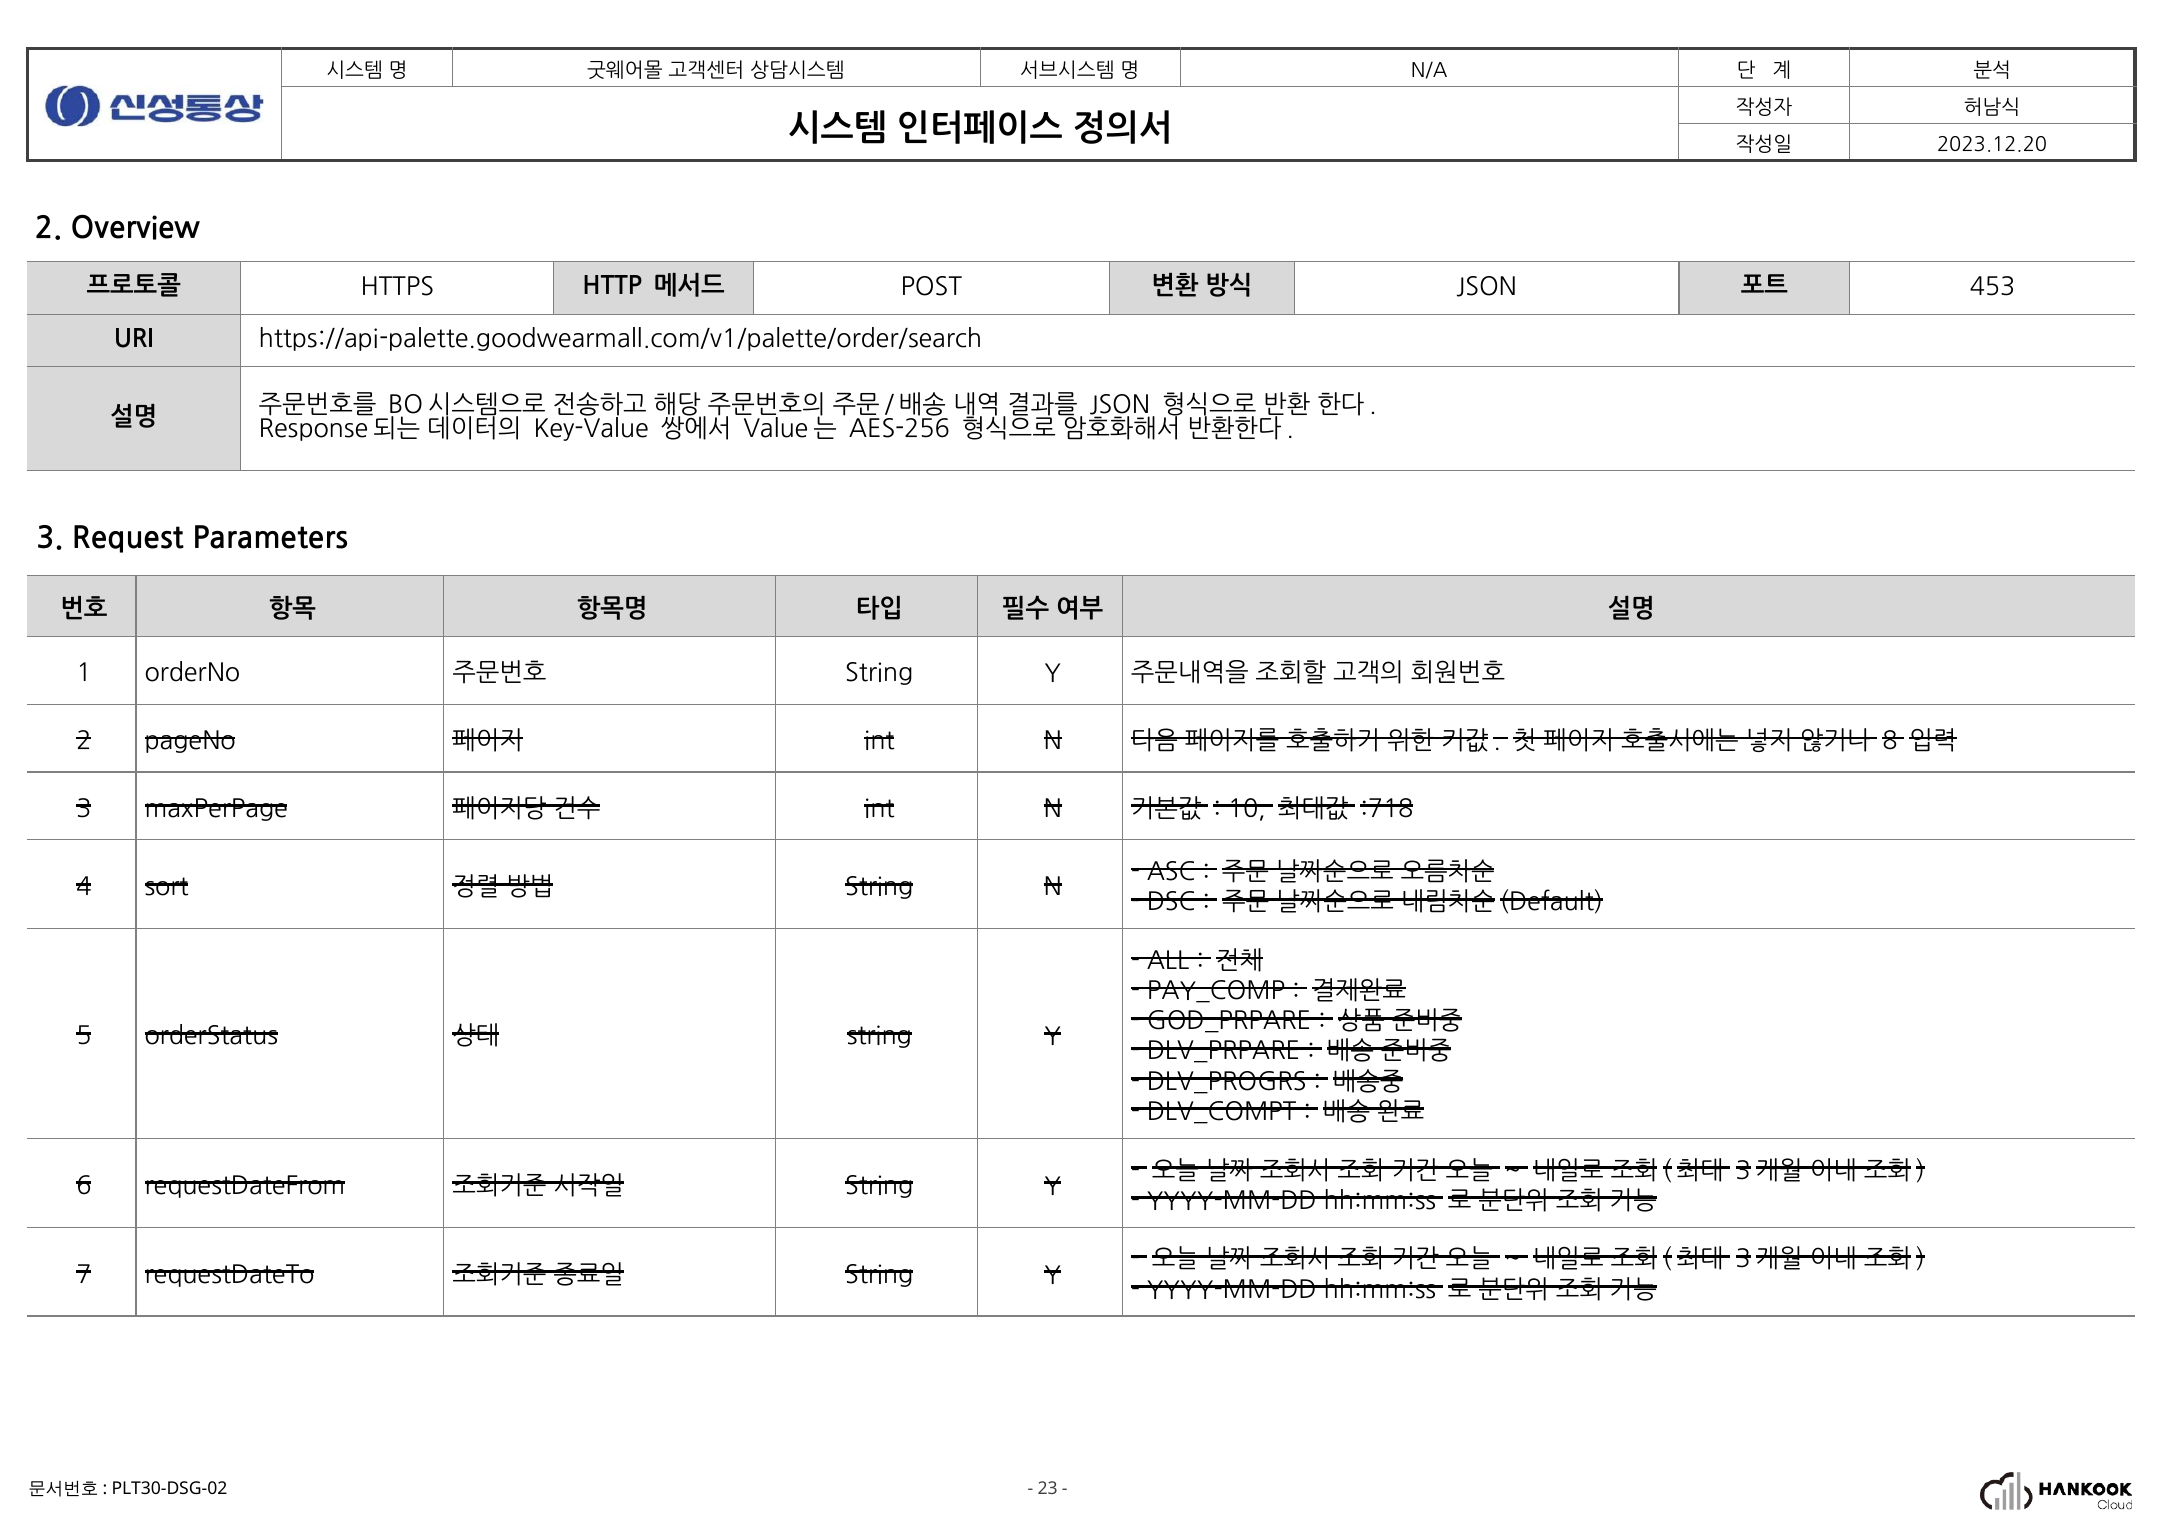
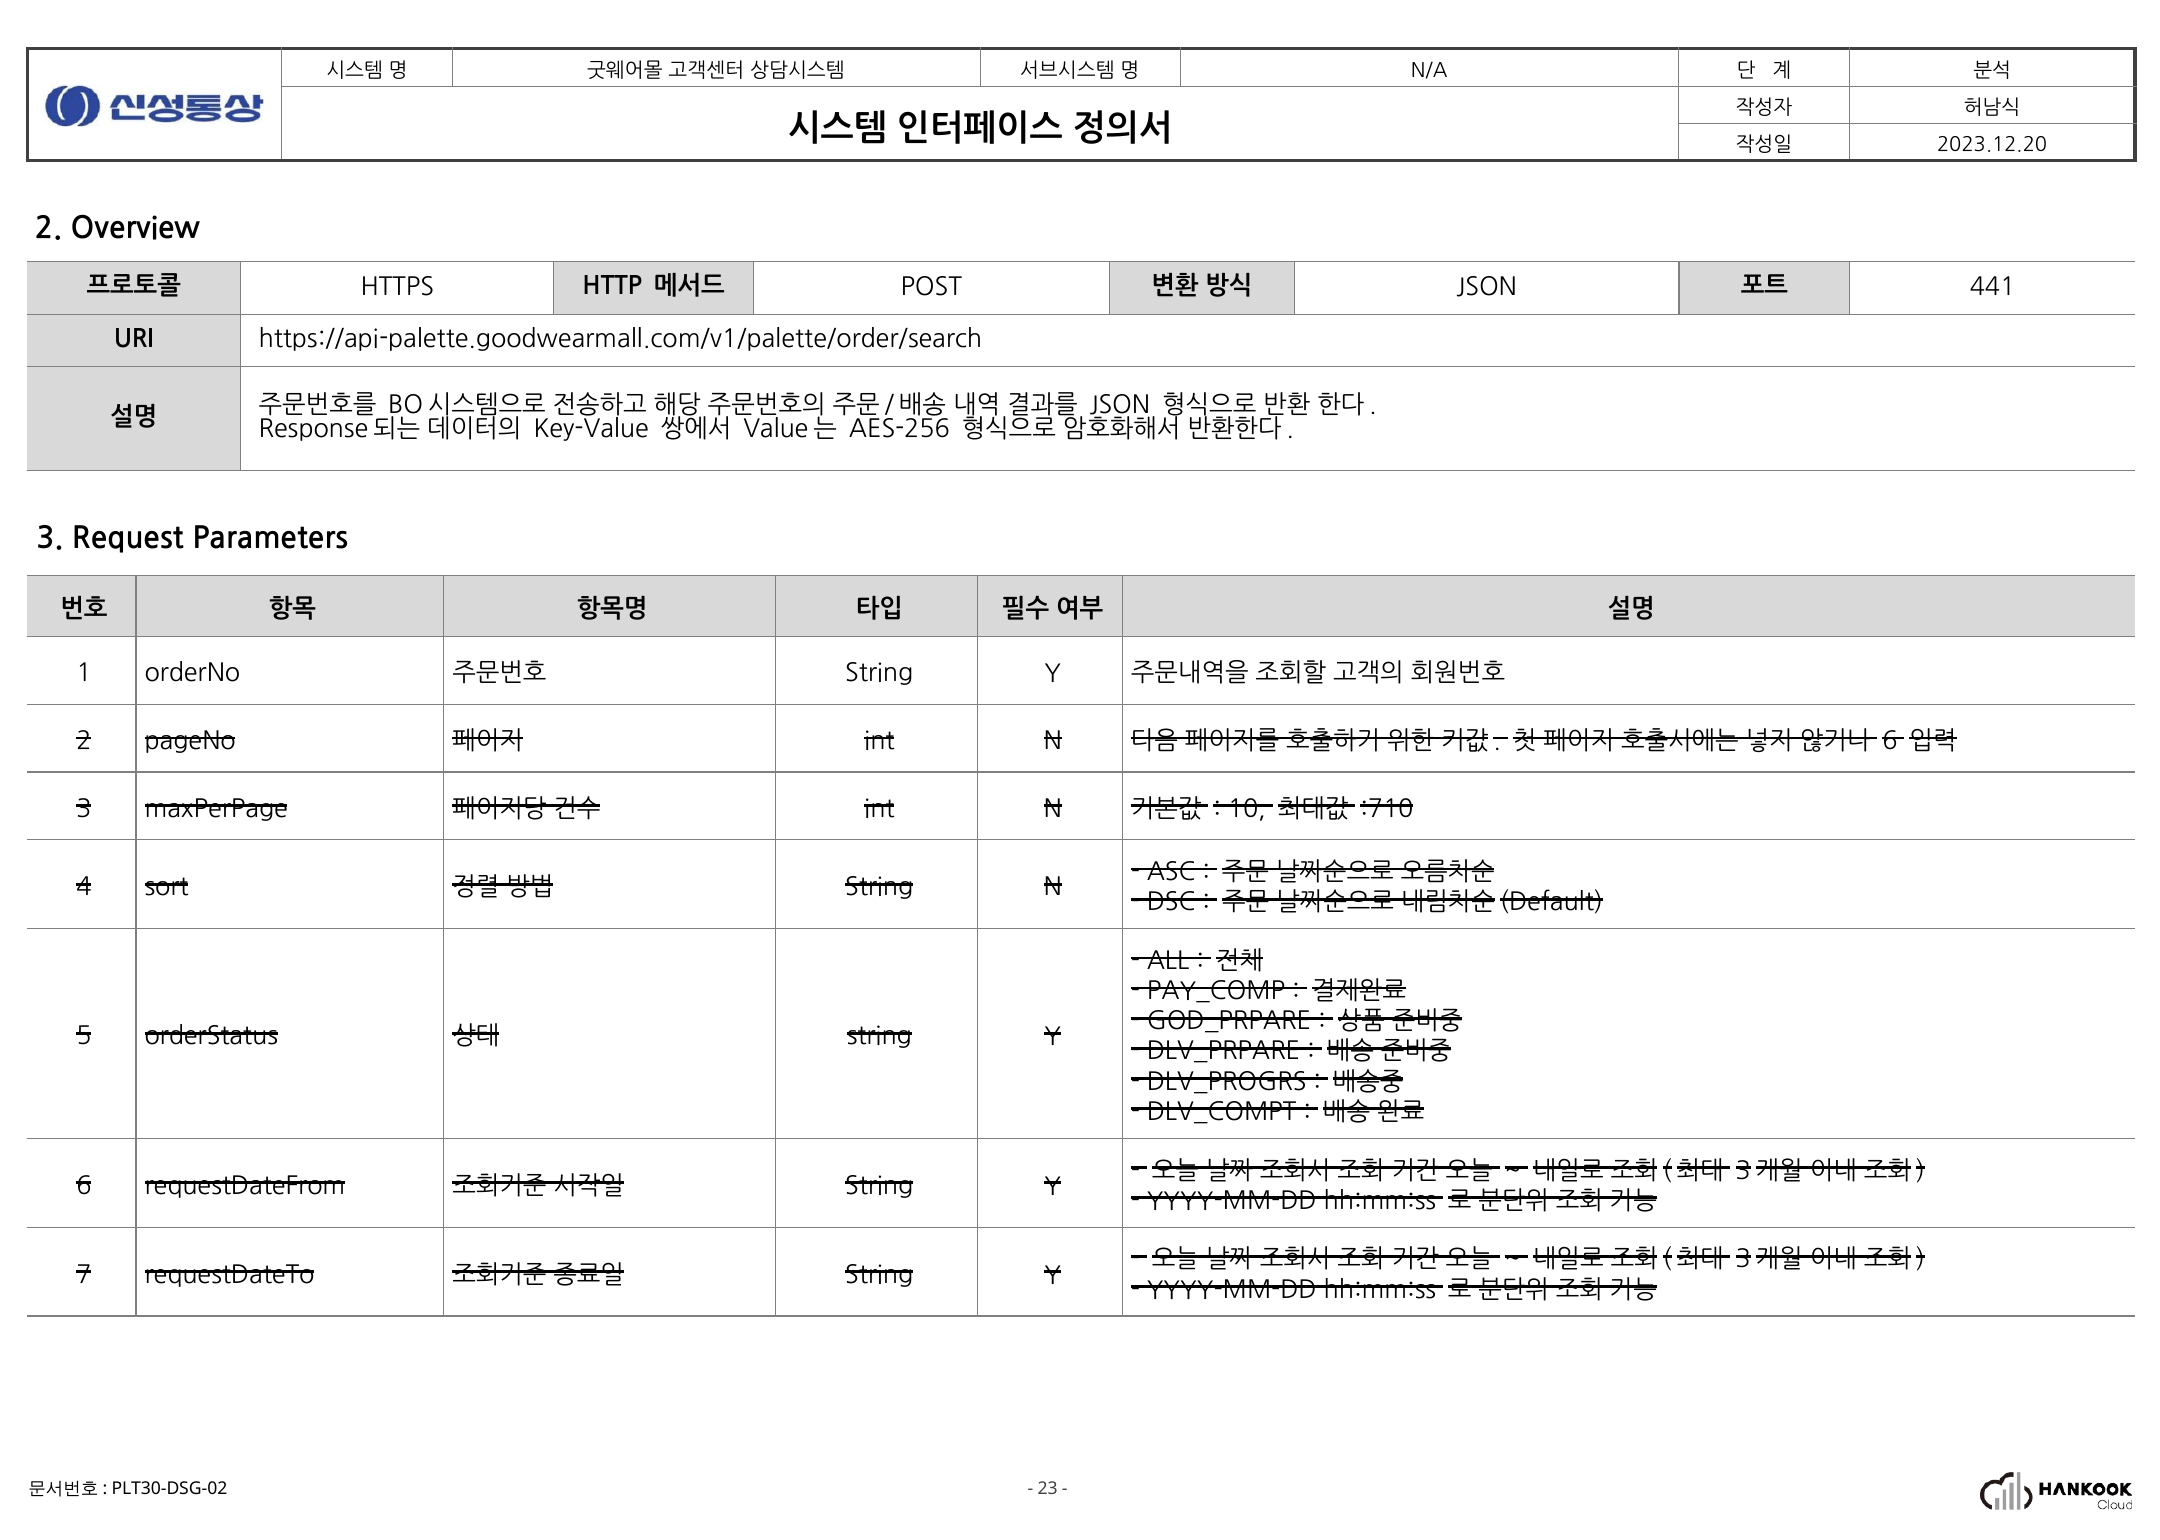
453: 453 -> 441
8 at (1890, 741): 8 -> 6
:718: :718 -> :710
